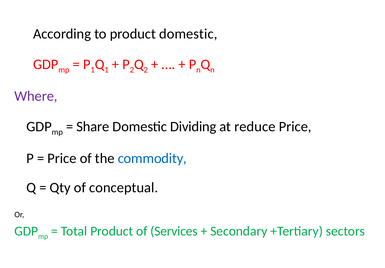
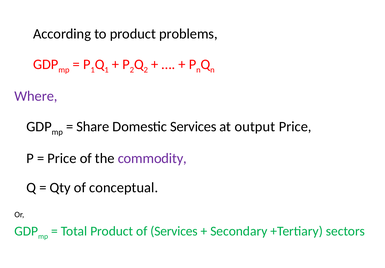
product domestic: domestic -> problems
Domestic Dividing: Dividing -> Services
reduce: reduce -> output
commodity colour: blue -> purple
